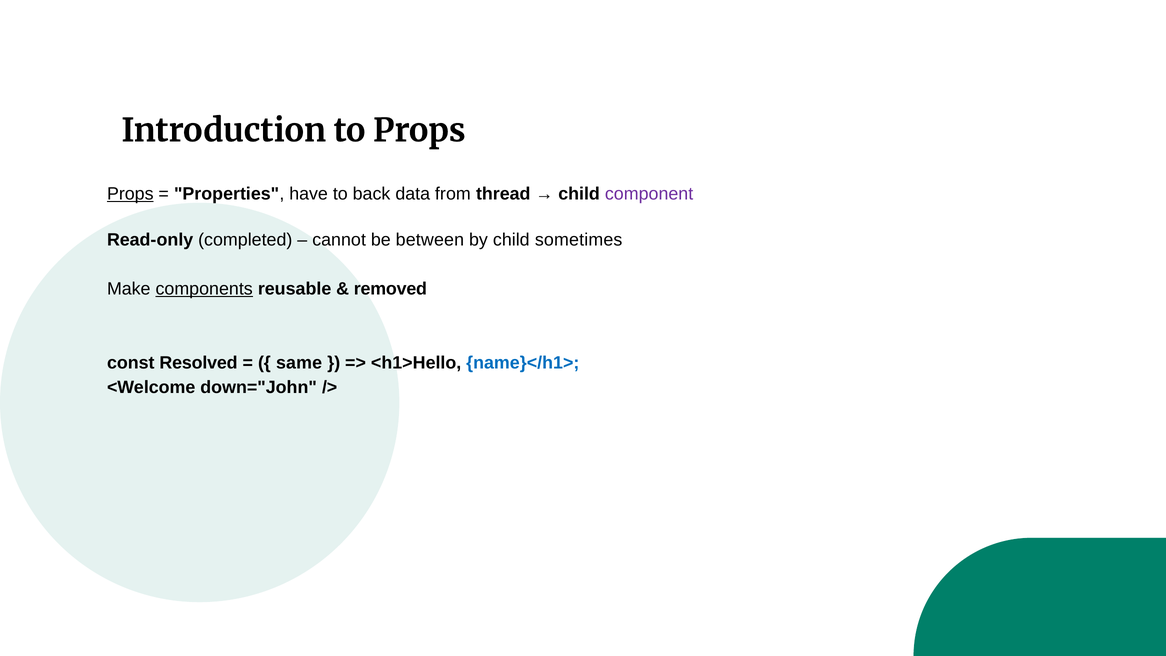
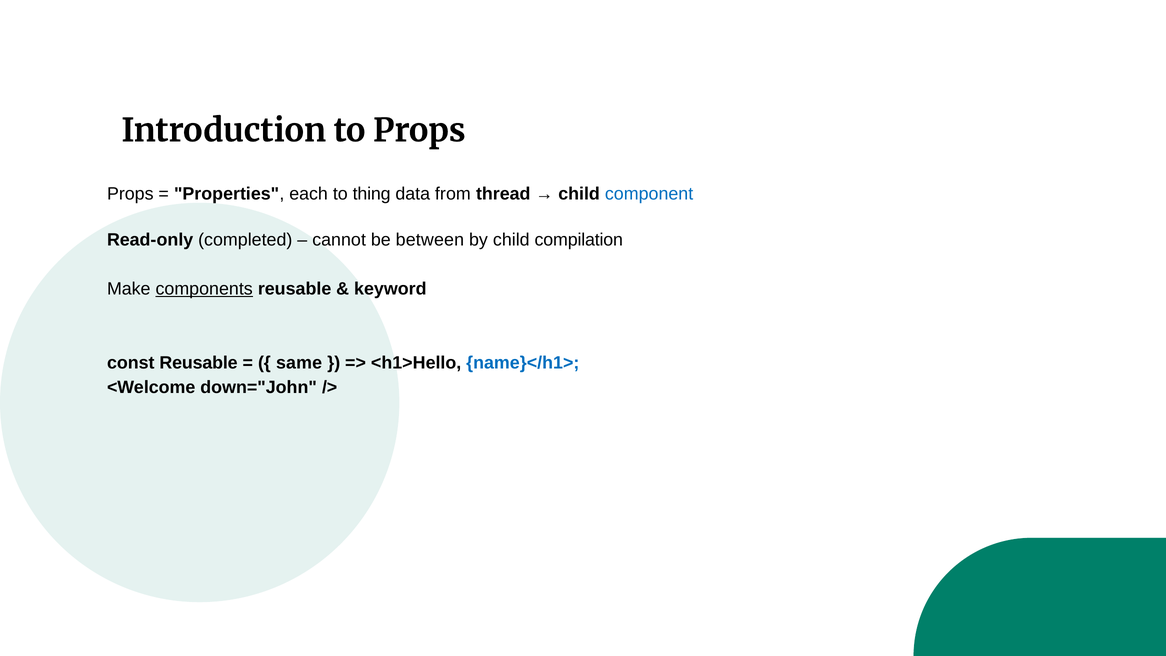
Props at (130, 194) underline: present -> none
have: have -> each
back: back -> thing
component colour: purple -> blue
sometimes: sometimes -> compilation
removed: removed -> keyword
const Resolved: Resolved -> Reusable
